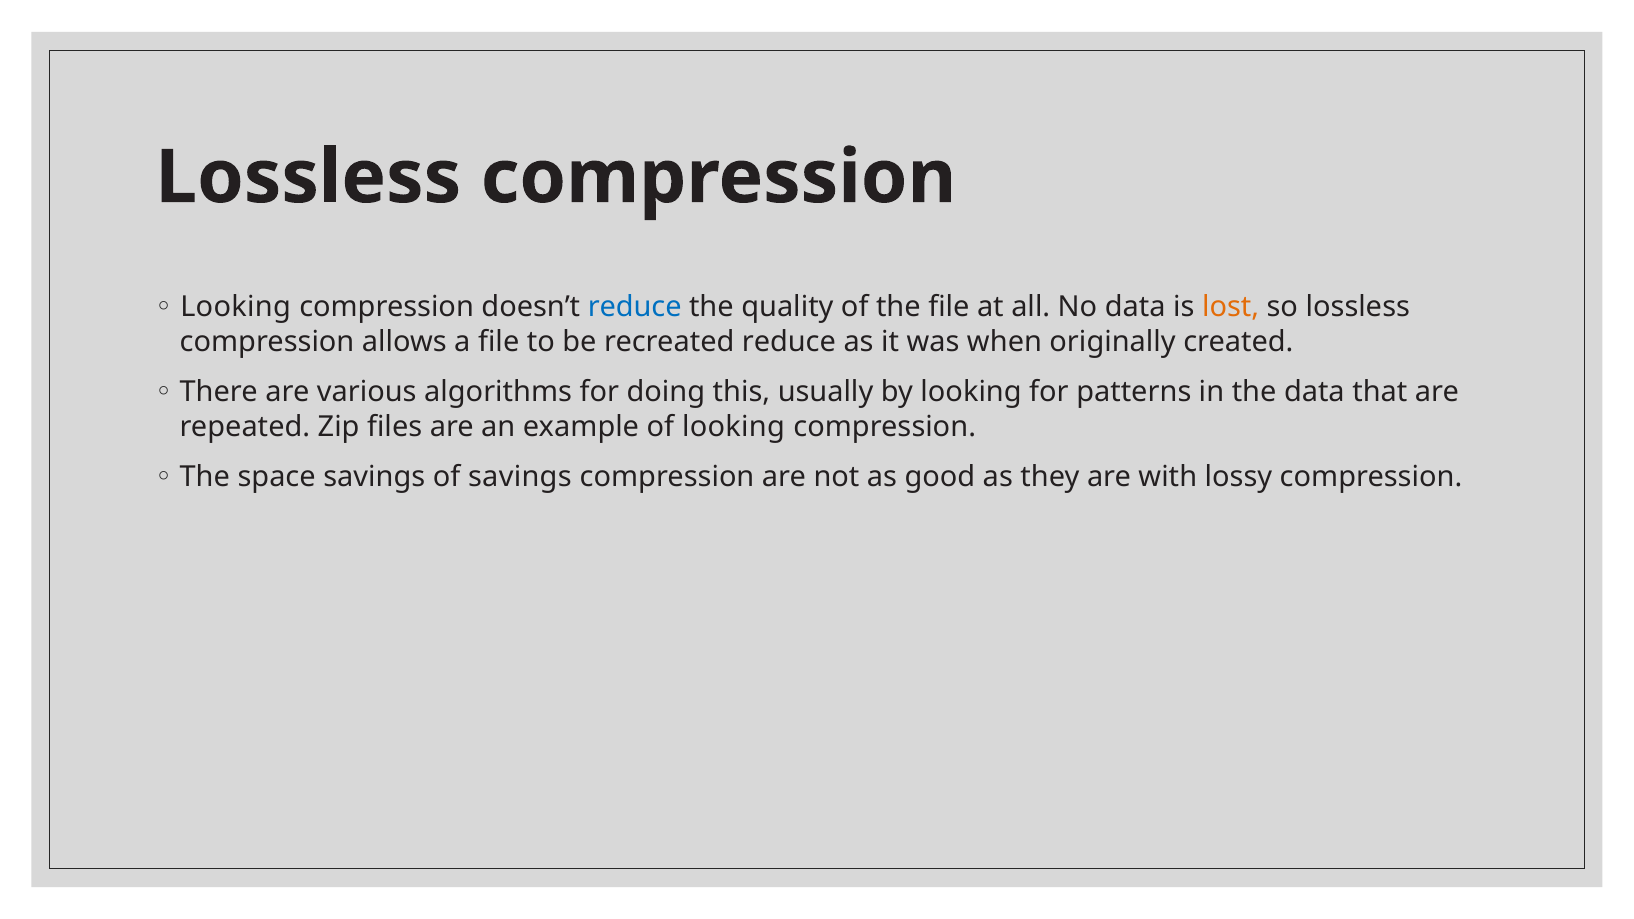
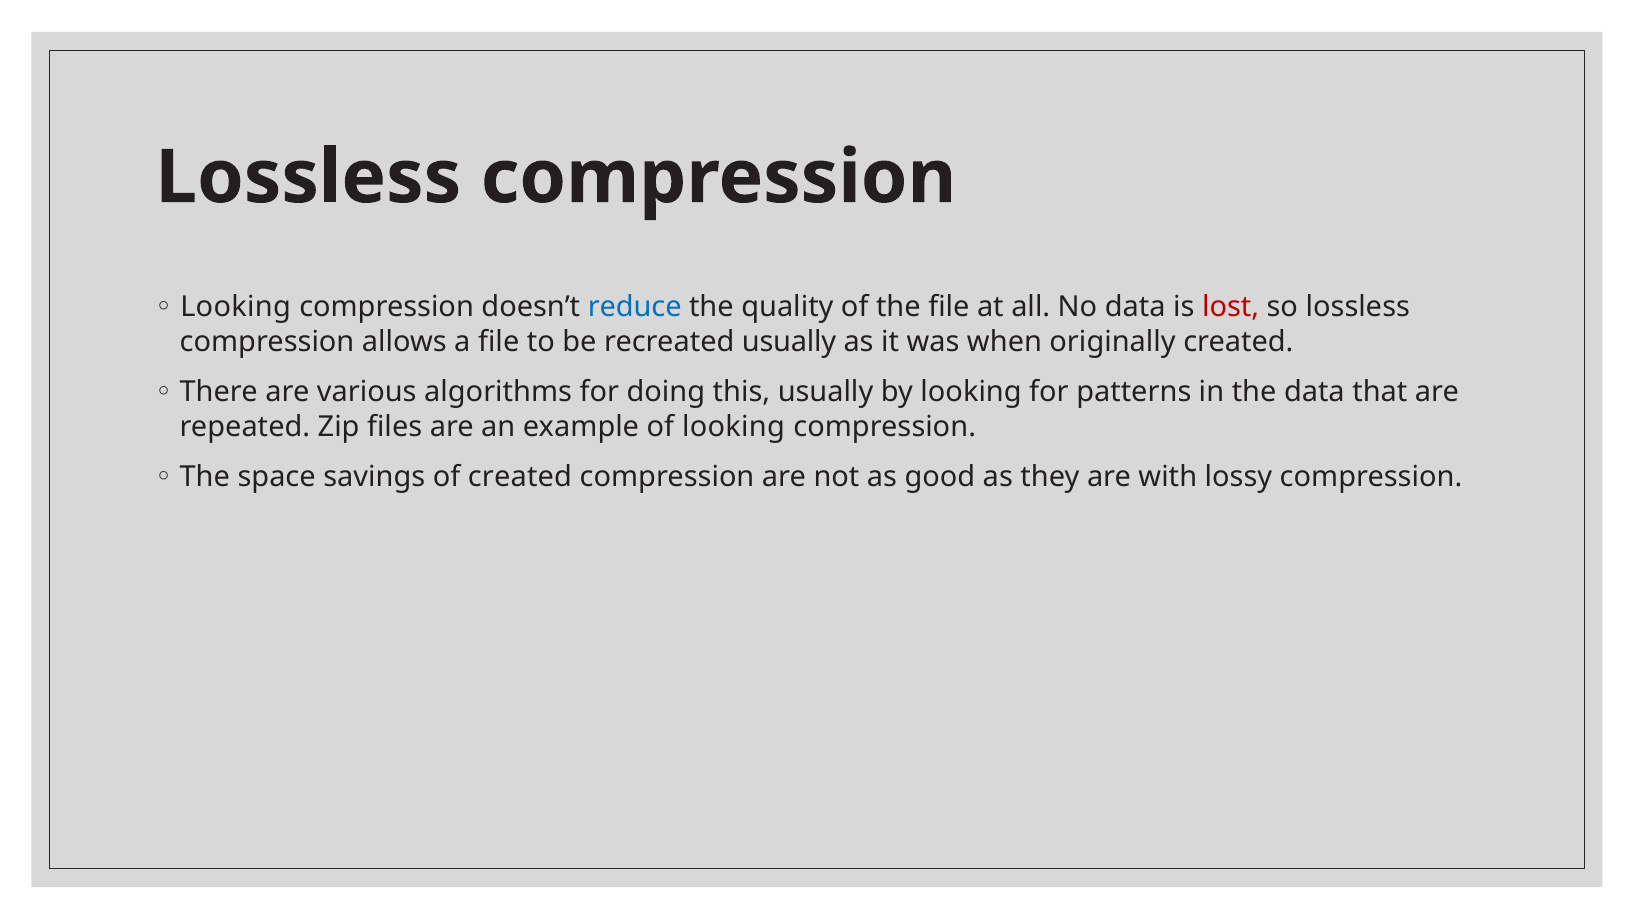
lost colour: orange -> red
recreated reduce: reduce -> usually
of savings: savings -> created
